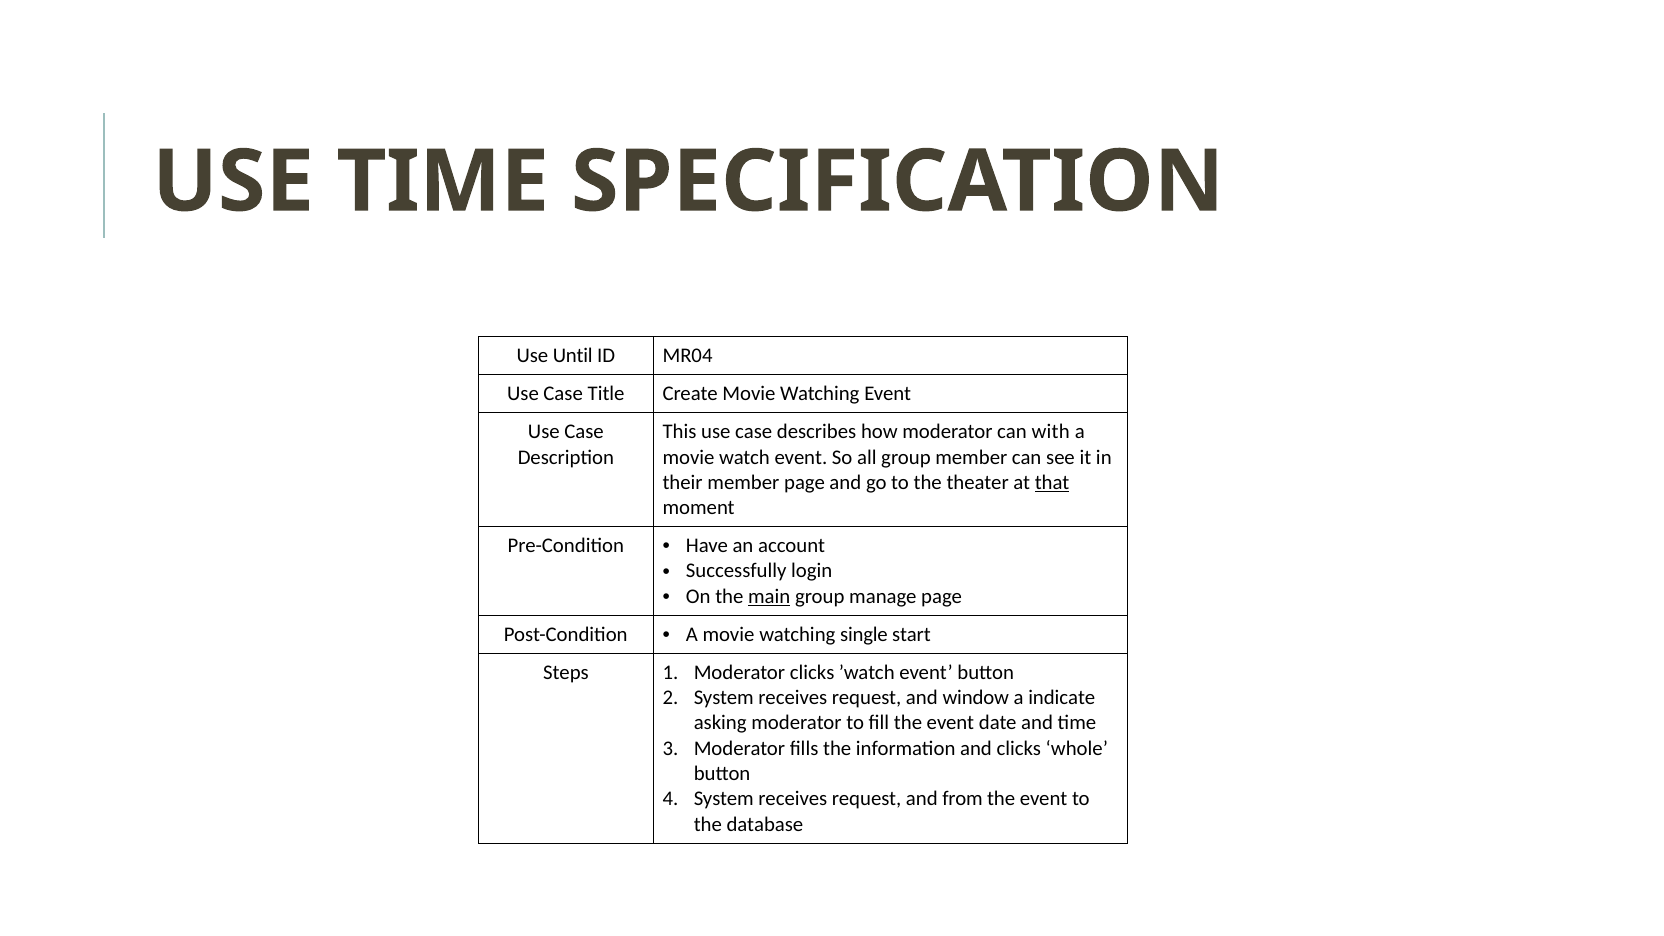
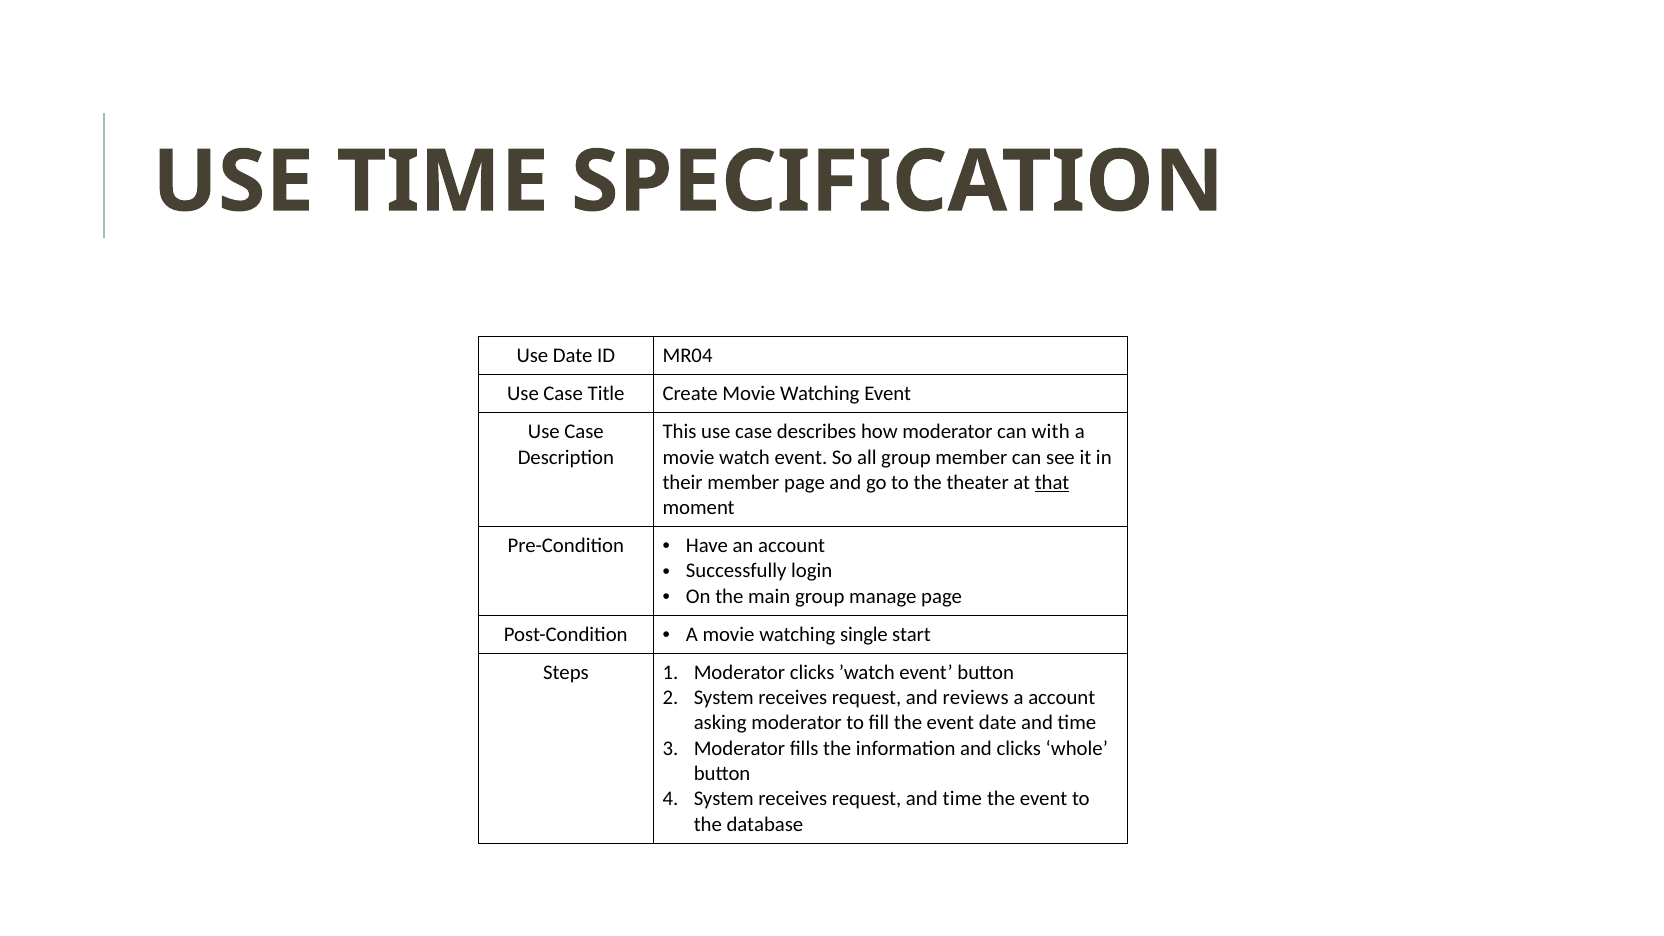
Use Until: Until -> Date
main underline: present -> none
window: window -> reviews
a indicate: indicate -> account
request and from: from -> time
